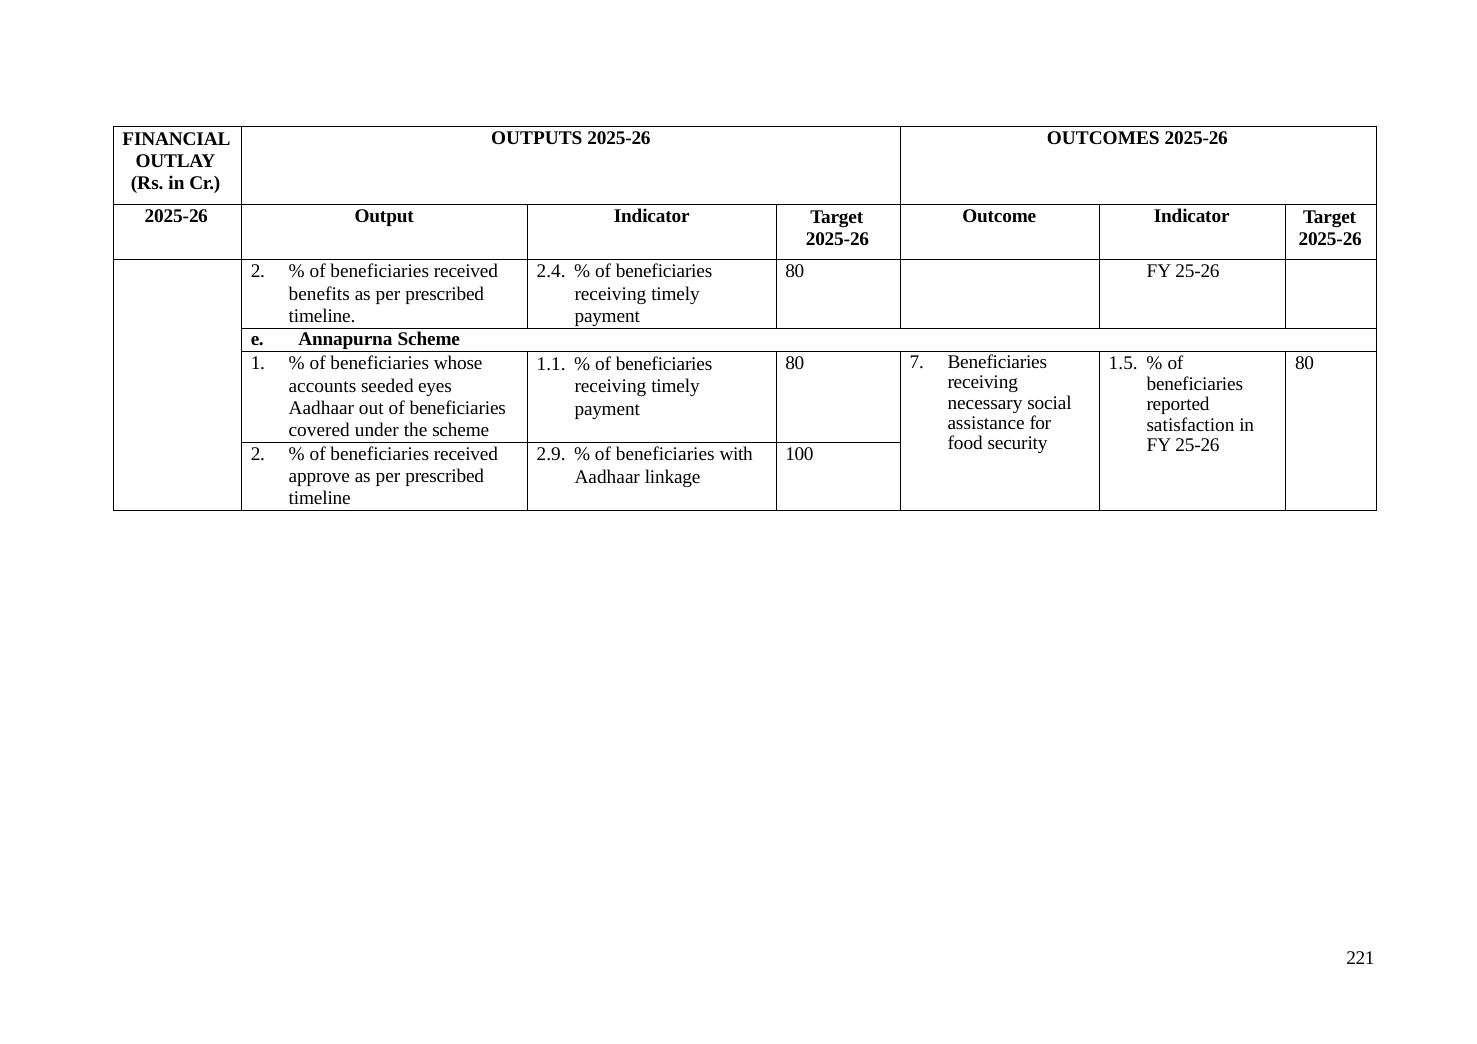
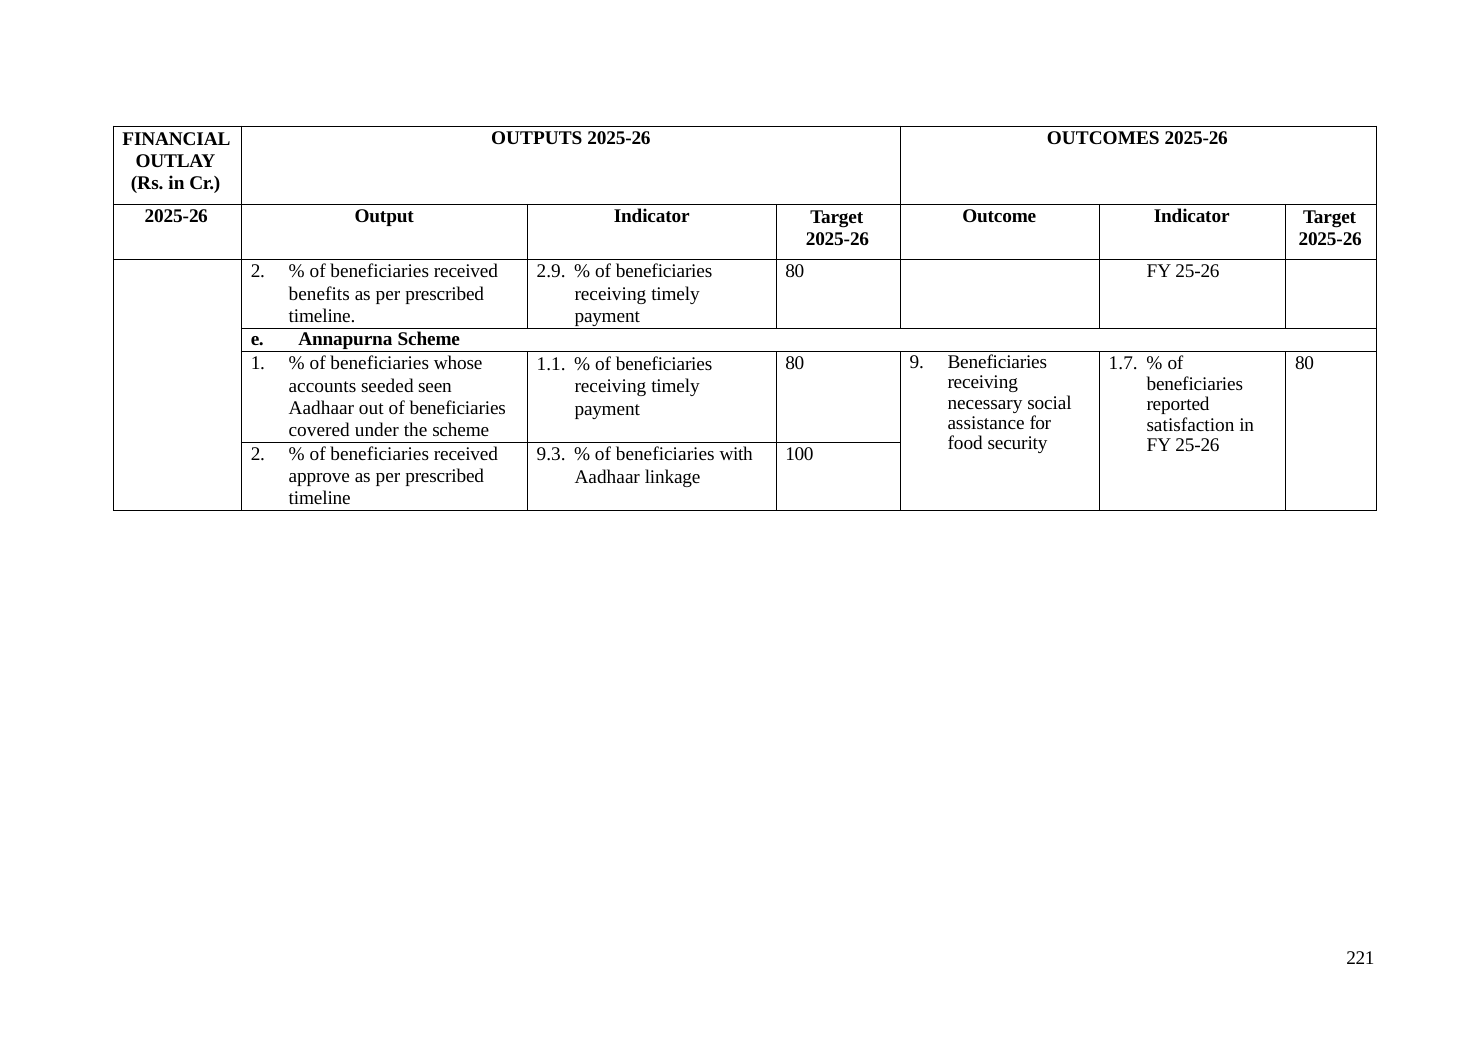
2.4: 2.4 -> 2.9
1.5: 1.5 -> 1.7
7: 7 -> 9
eyes: eyes -> seen
2.9: 2.9 -> 9.3
